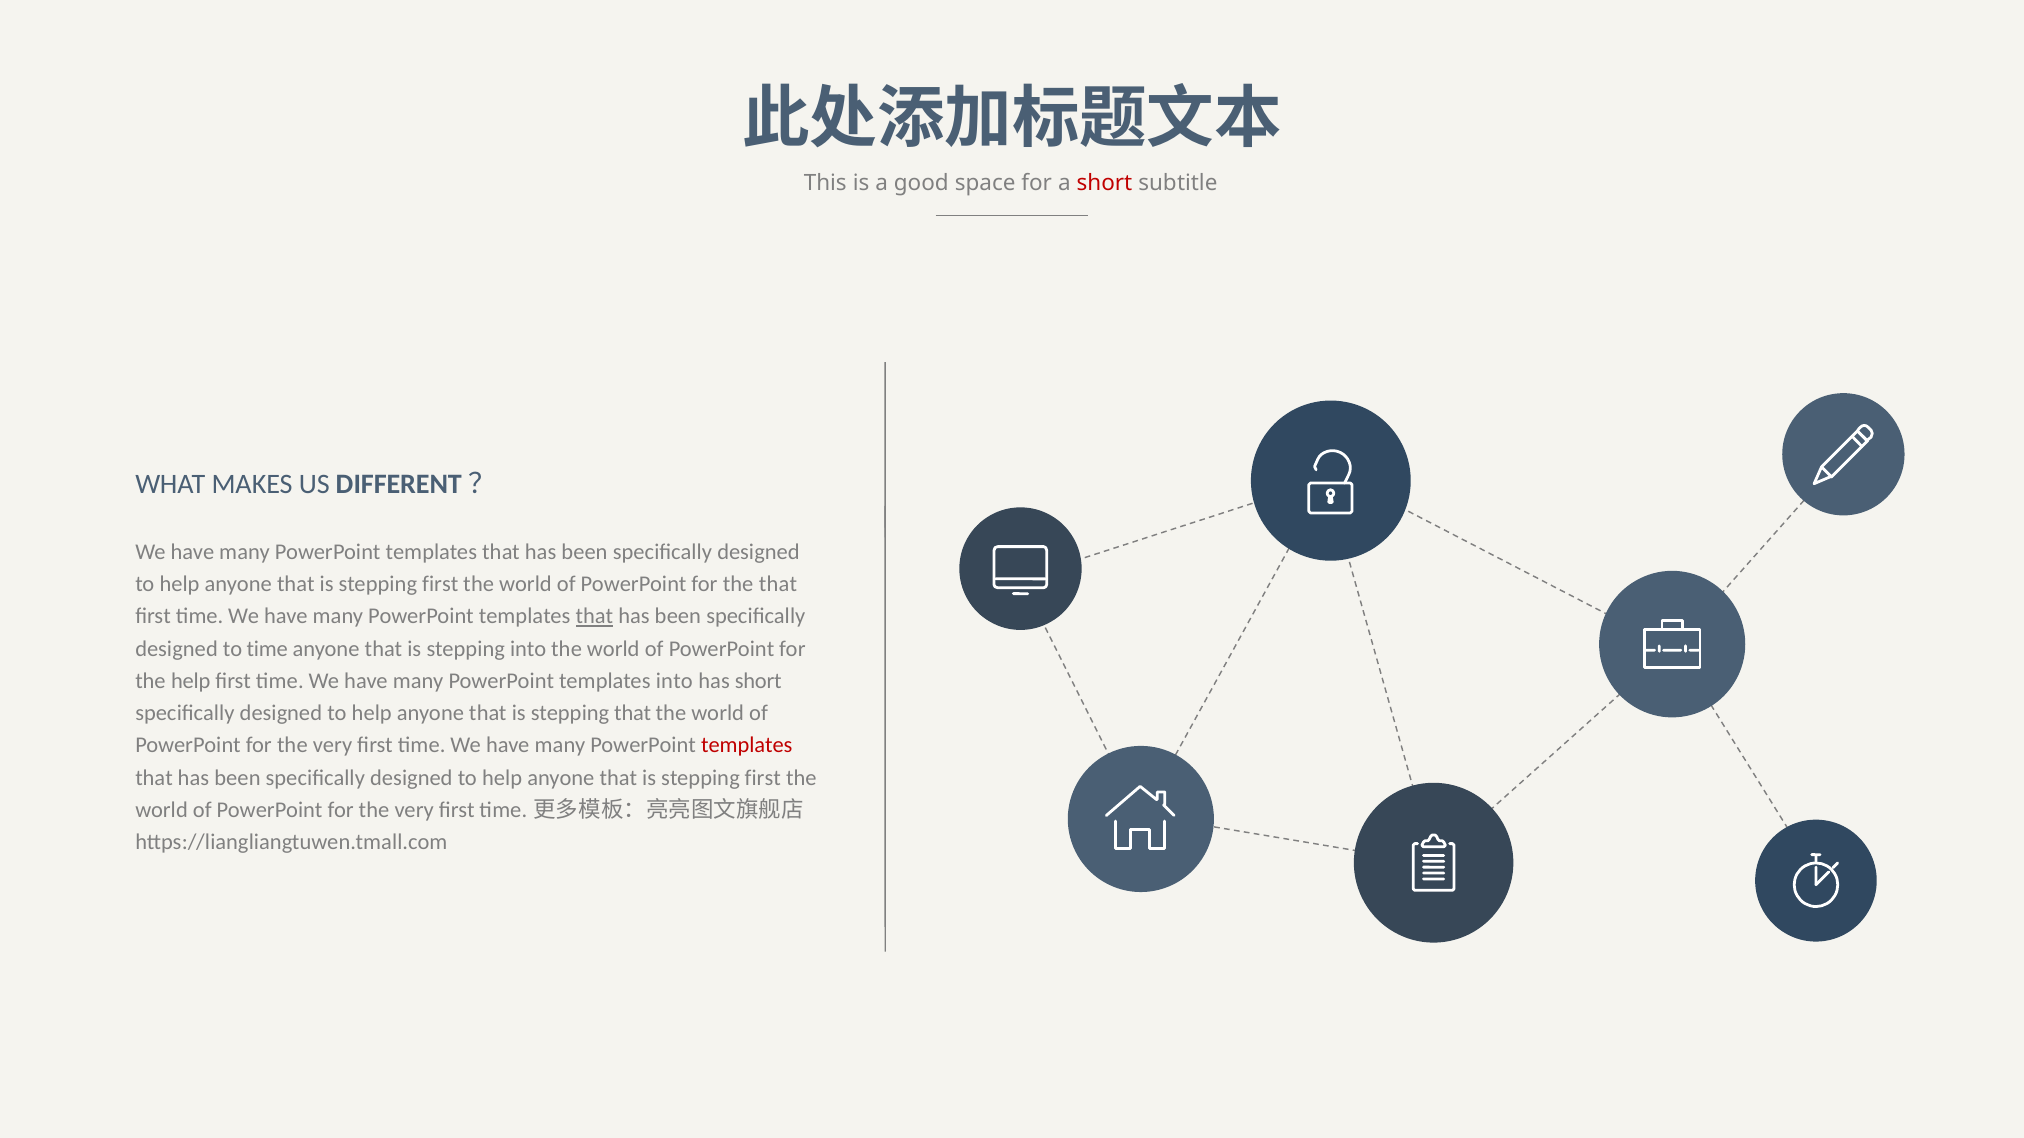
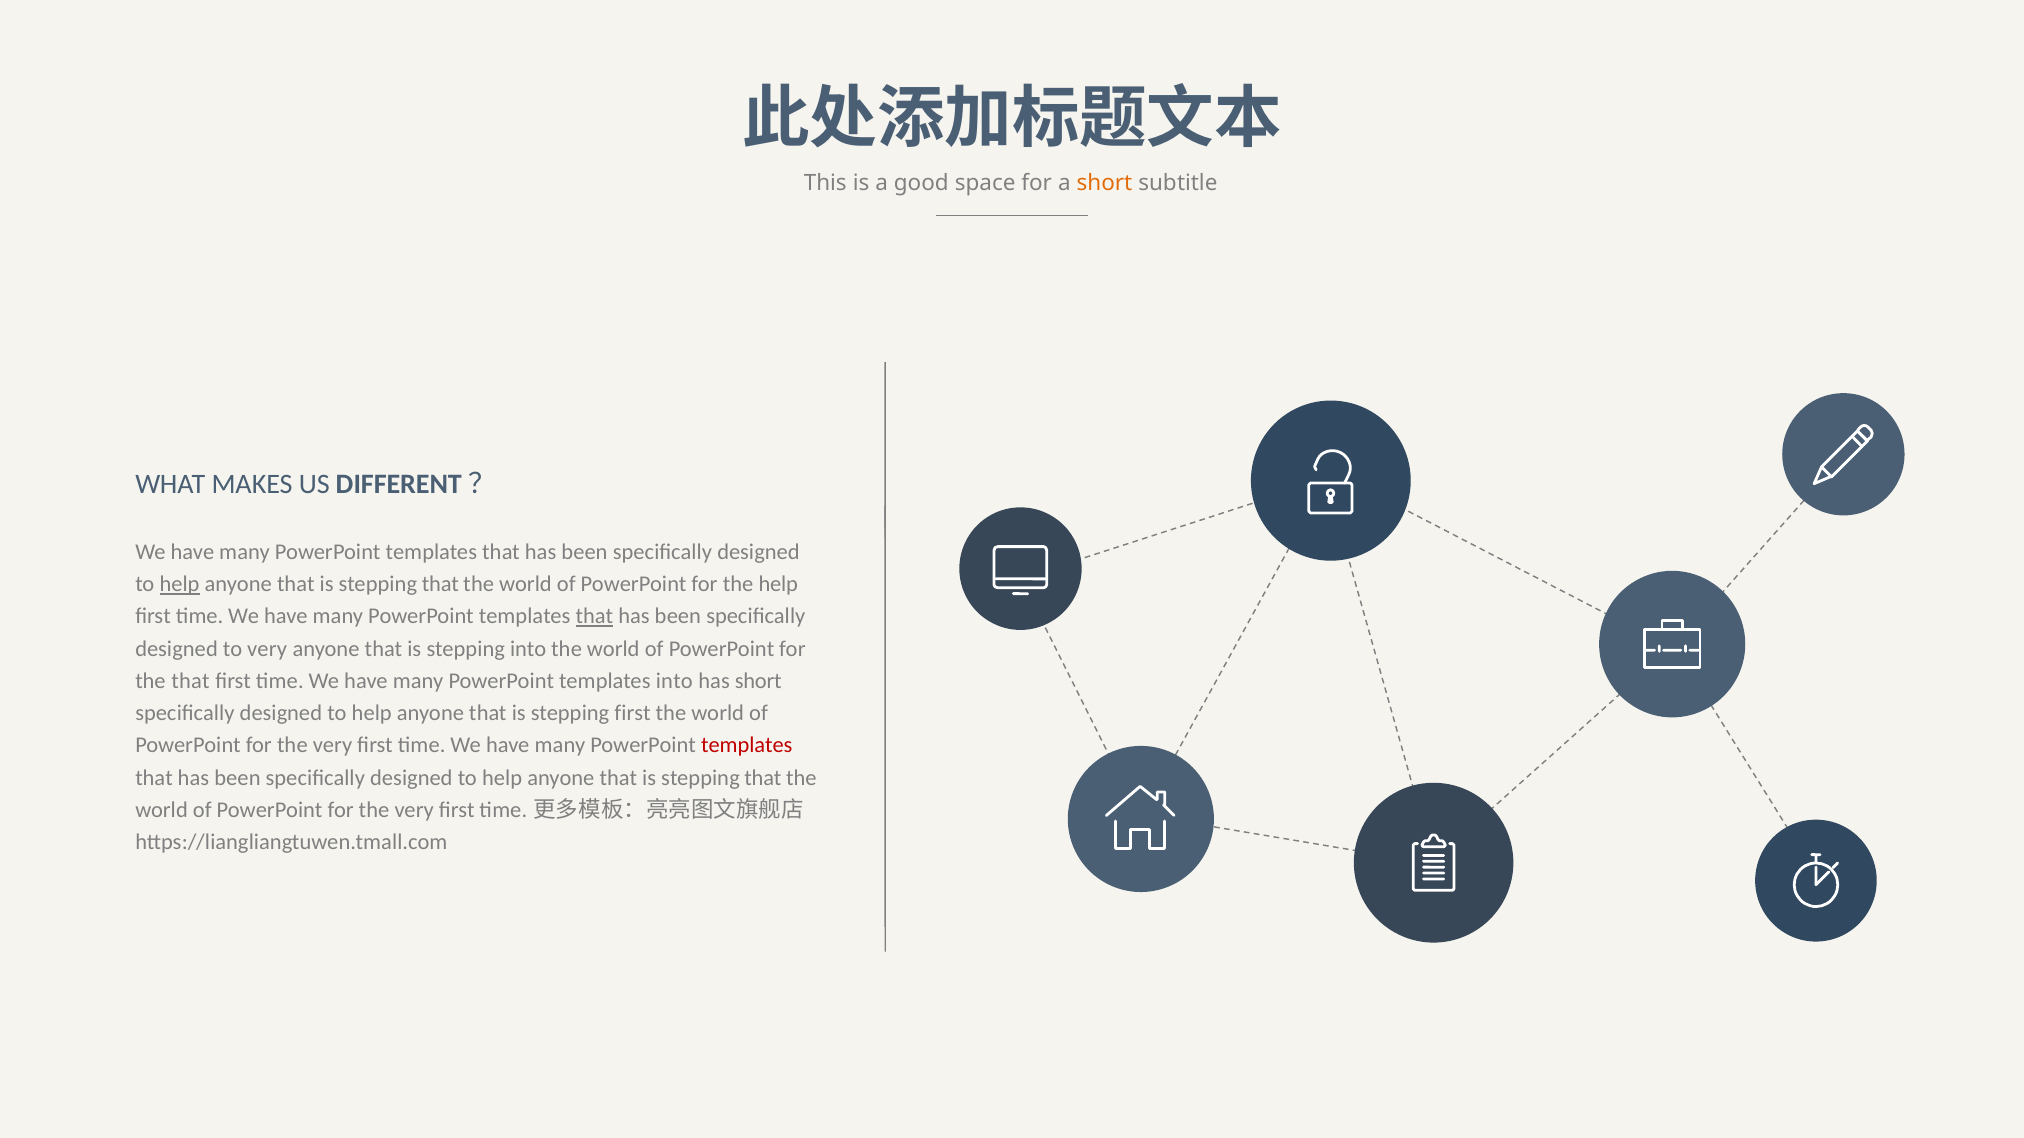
short at (1104, 184) colour: red -> orange
help at (180, 584) underline: none -> present
first at (440, 584): first -> that
the that: that -> help
to time: time -> very
the help: help -> that
stepping that: that -> first
first at (763, 778): first -> that
